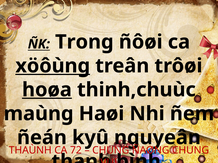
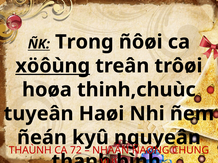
hoøa underline: present -> none
maùng: maùng -> tuyeân
CHUNG at (111, 151): CHUNG -> NHAÂN
